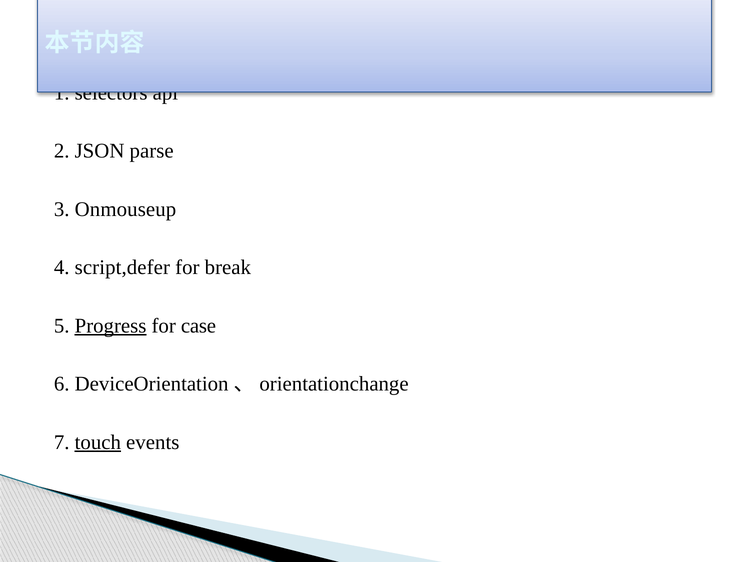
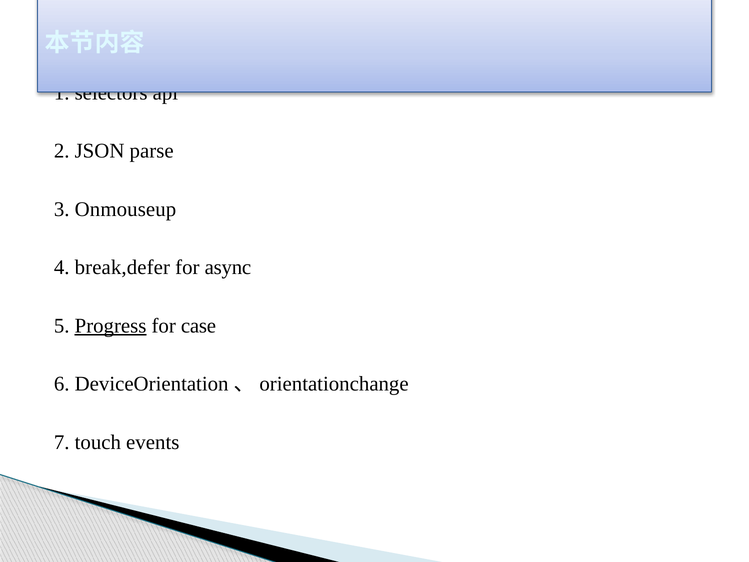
script,defer: script,defer -> break,defer
break: break -> async
touch underline: present -> none
